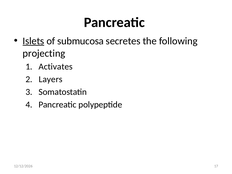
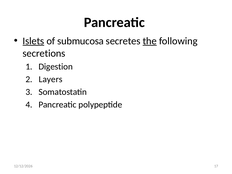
the underline: none -> present
projecting: projecting -> secretions
Activates: Activates -> Digestion
